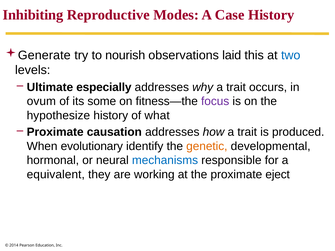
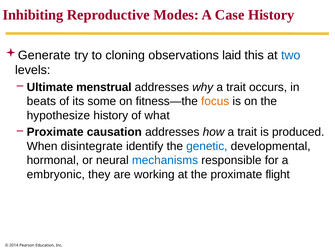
nourish: nourish -> cloning
especially: especially -> menstrual
ovum: ovum -> beats
focus colour: purple -> orange
evolutionary: evolutionary -> disintegrate
genetic colour: orange -> blue
equivalent: equivalent -> embryonic
eject: eject -> flight
